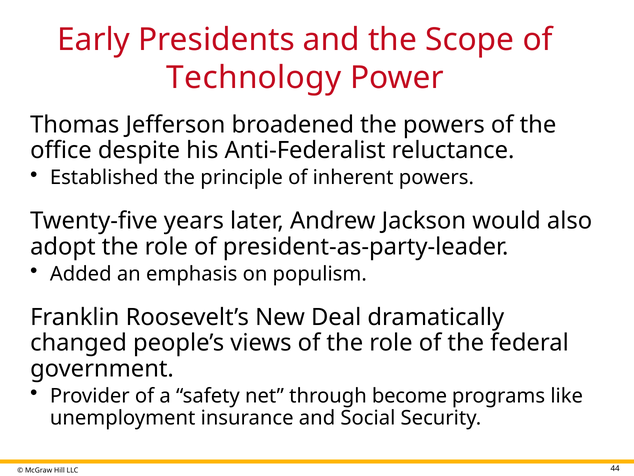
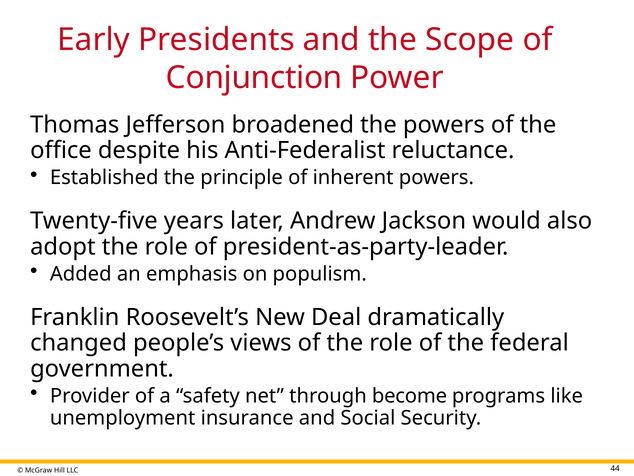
Technology: Technology -> Conjunction
